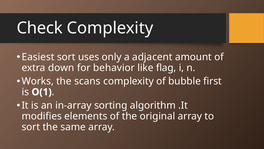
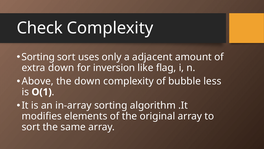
Easiest at (38, 57): Easiest -> Sorting
behavior: behavior -> inversion
Works: Works -> Above
the scans: scans -> down
first: first -> less
